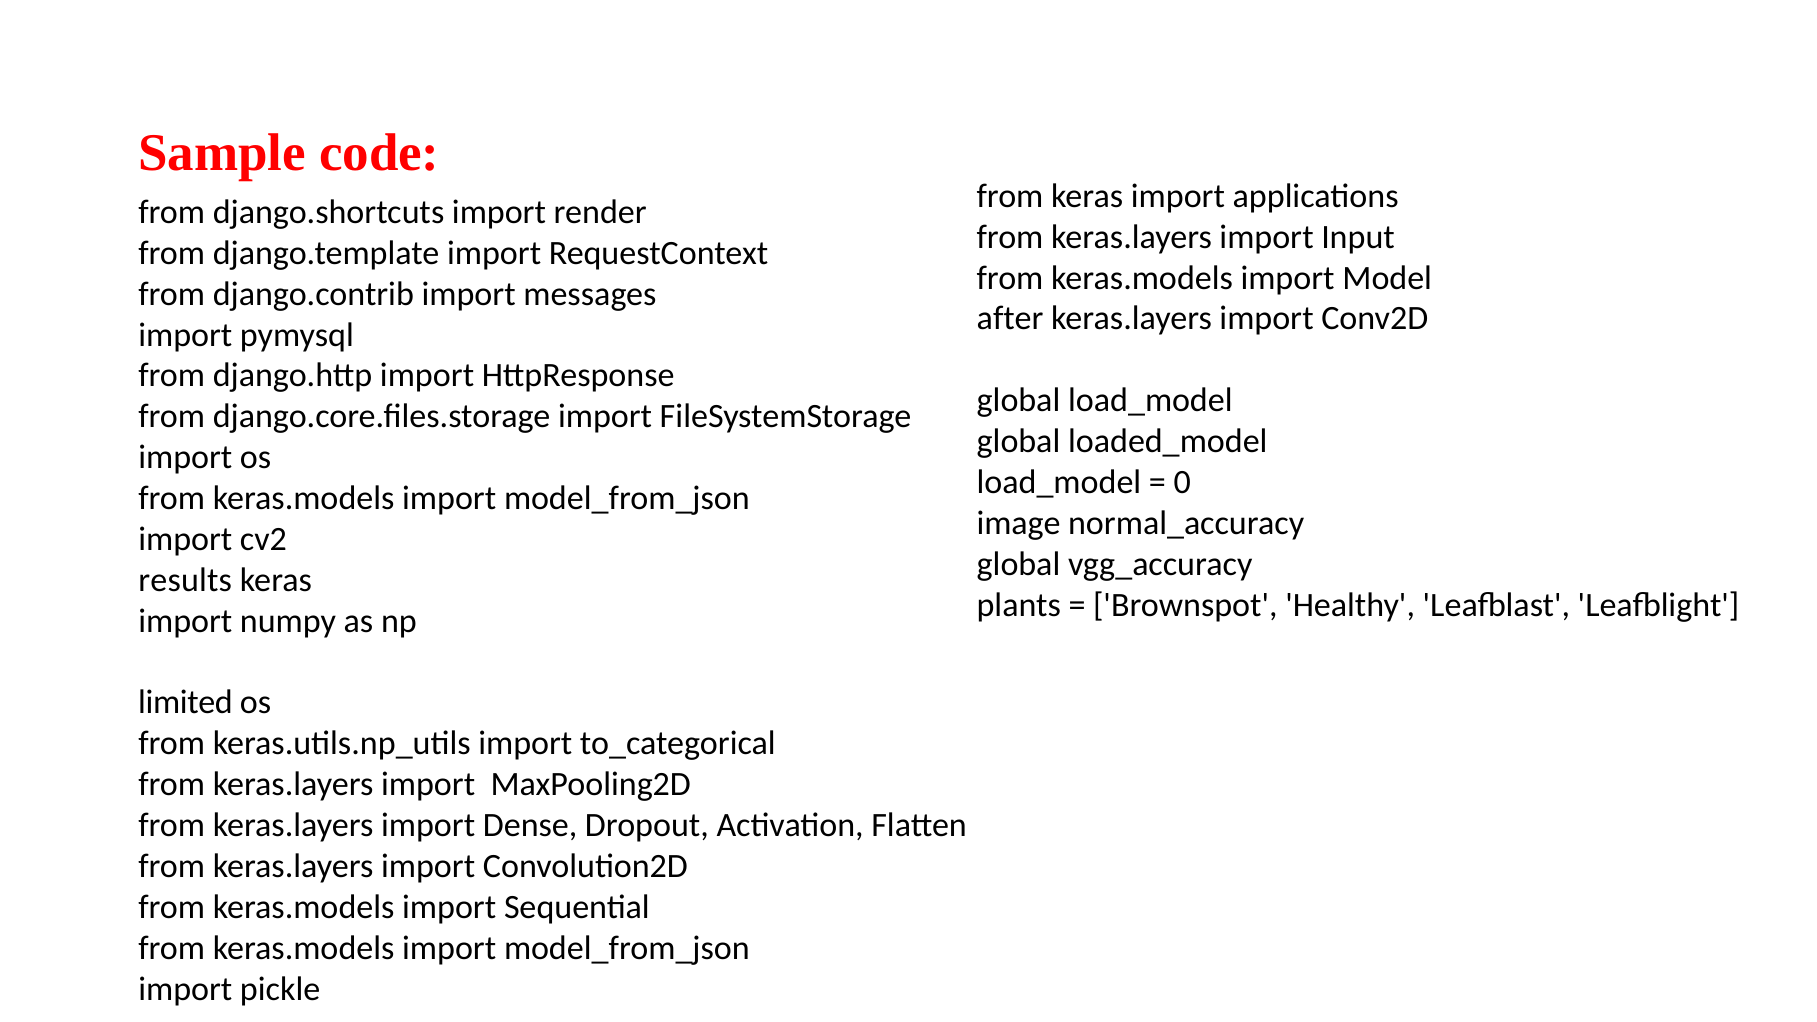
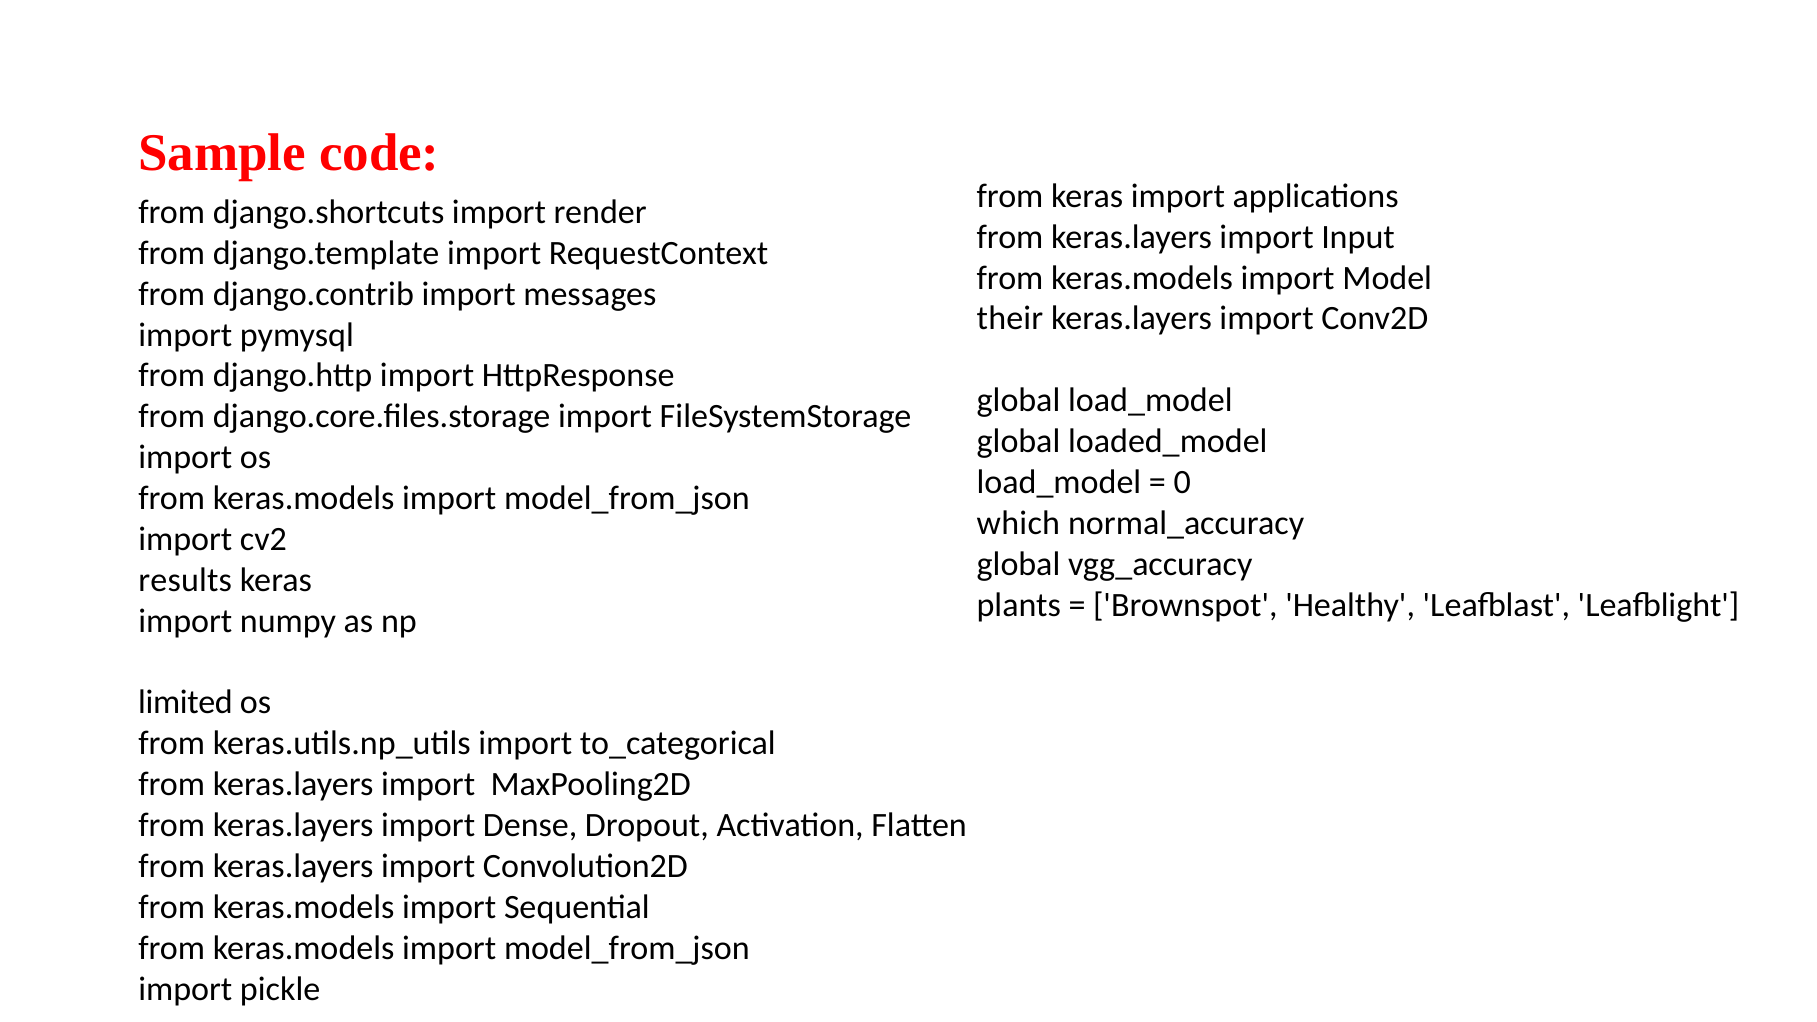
after: after -> their
image: image -> which
